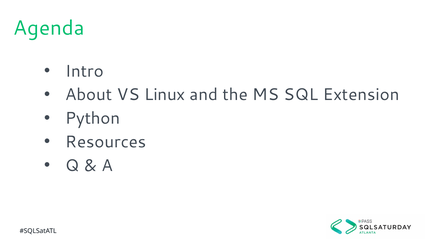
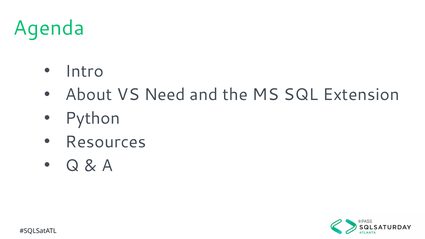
Linux: Linux -> Need
